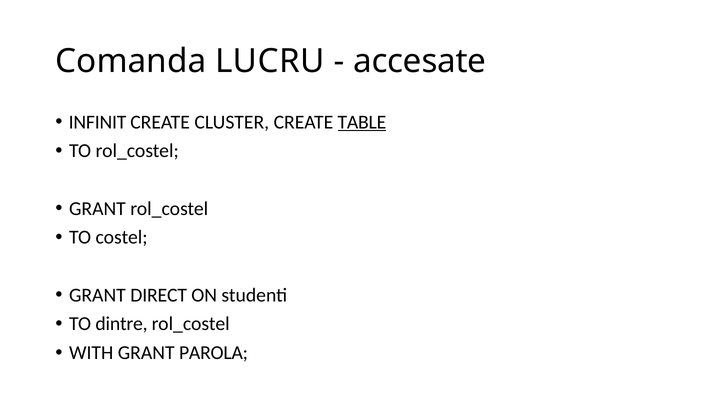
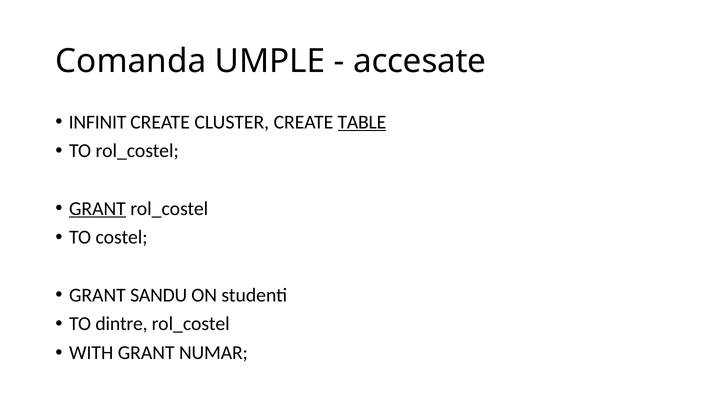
LUCRU: LUCRU -> UMPLE
GRANT at (97, 209) underline: none -> present
DIRECT: DIRECT -> SANDU
PAROLA: PAROLA -> NUMAR
